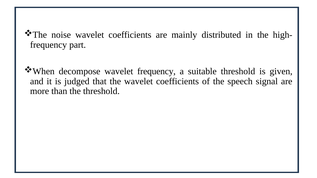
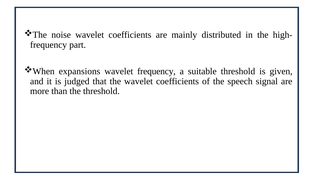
decompose: decompose -> expansions
